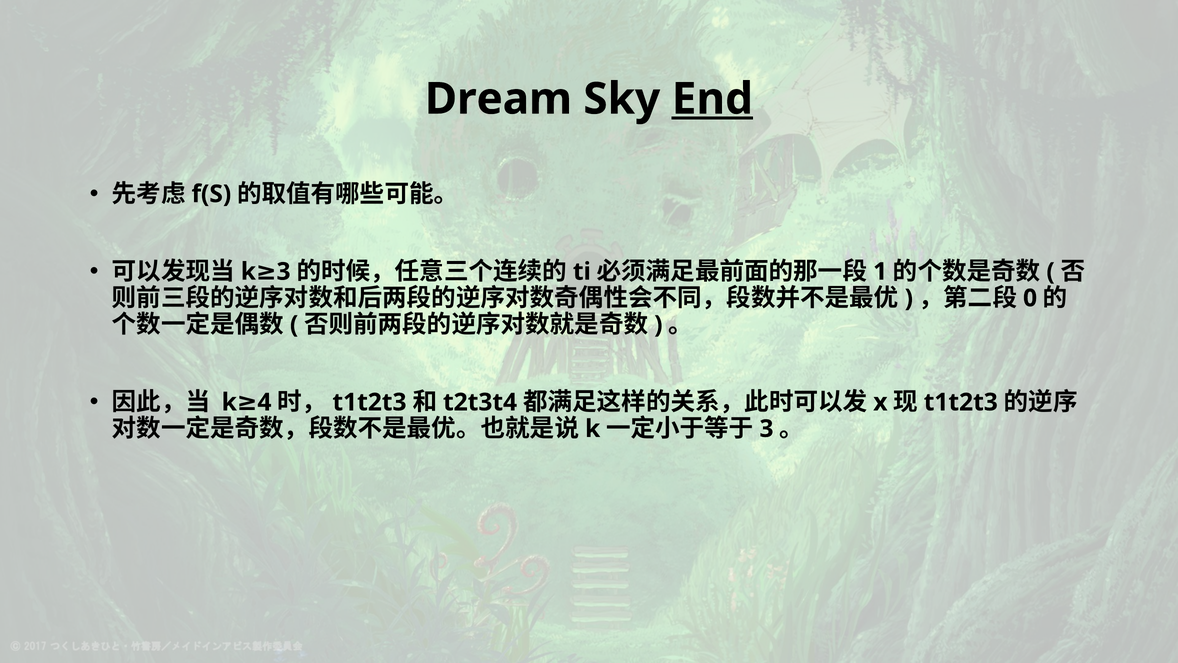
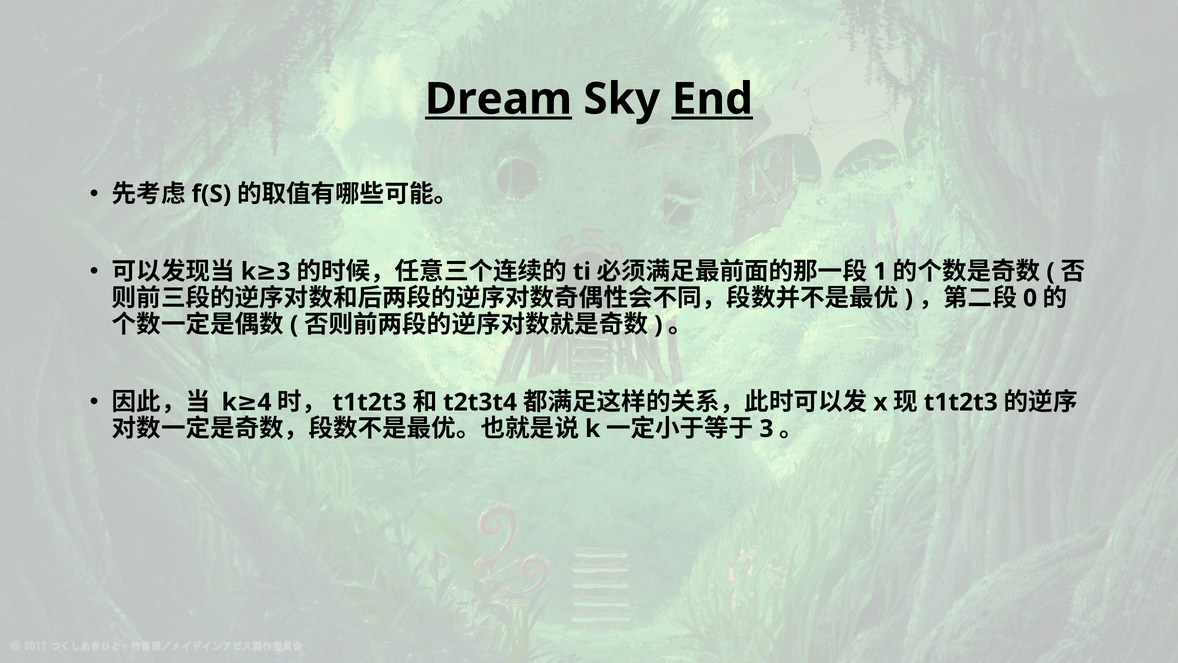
Dream underline: none -> present
